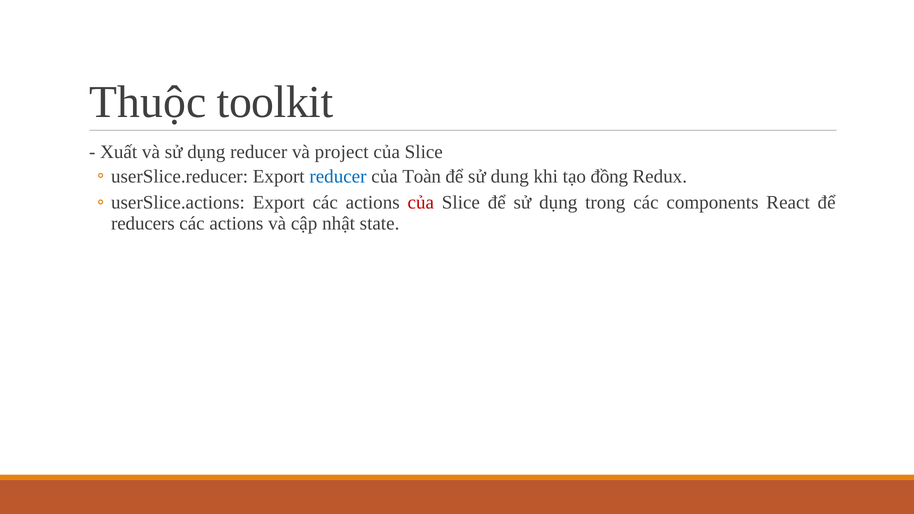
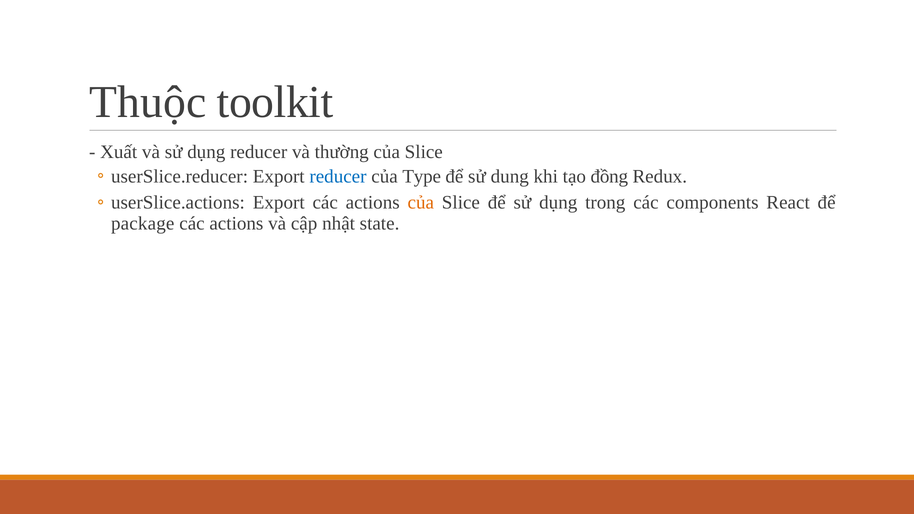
project: project -> thường
Toàn: Toàn -> Type
của at (421, 203) colour: red -> orange
reducers: reducers -> package
